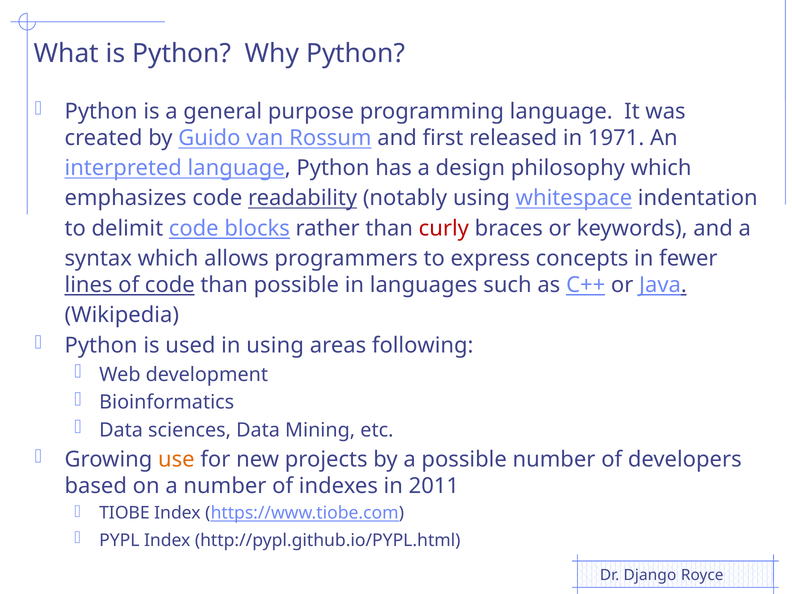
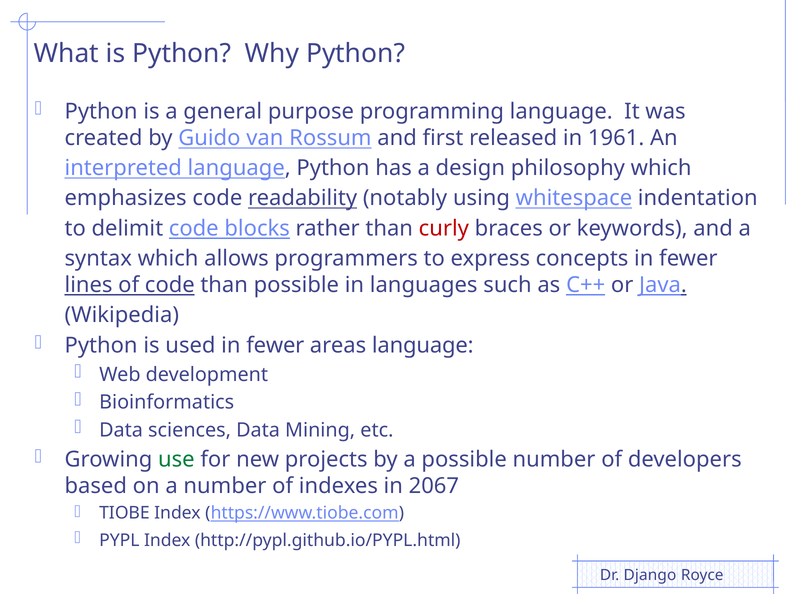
1971: 1971 -> 1961
used in using: using -> fewer
areas following: following -> language
use colour: orange -> green
2011: 2011 -> 2067
